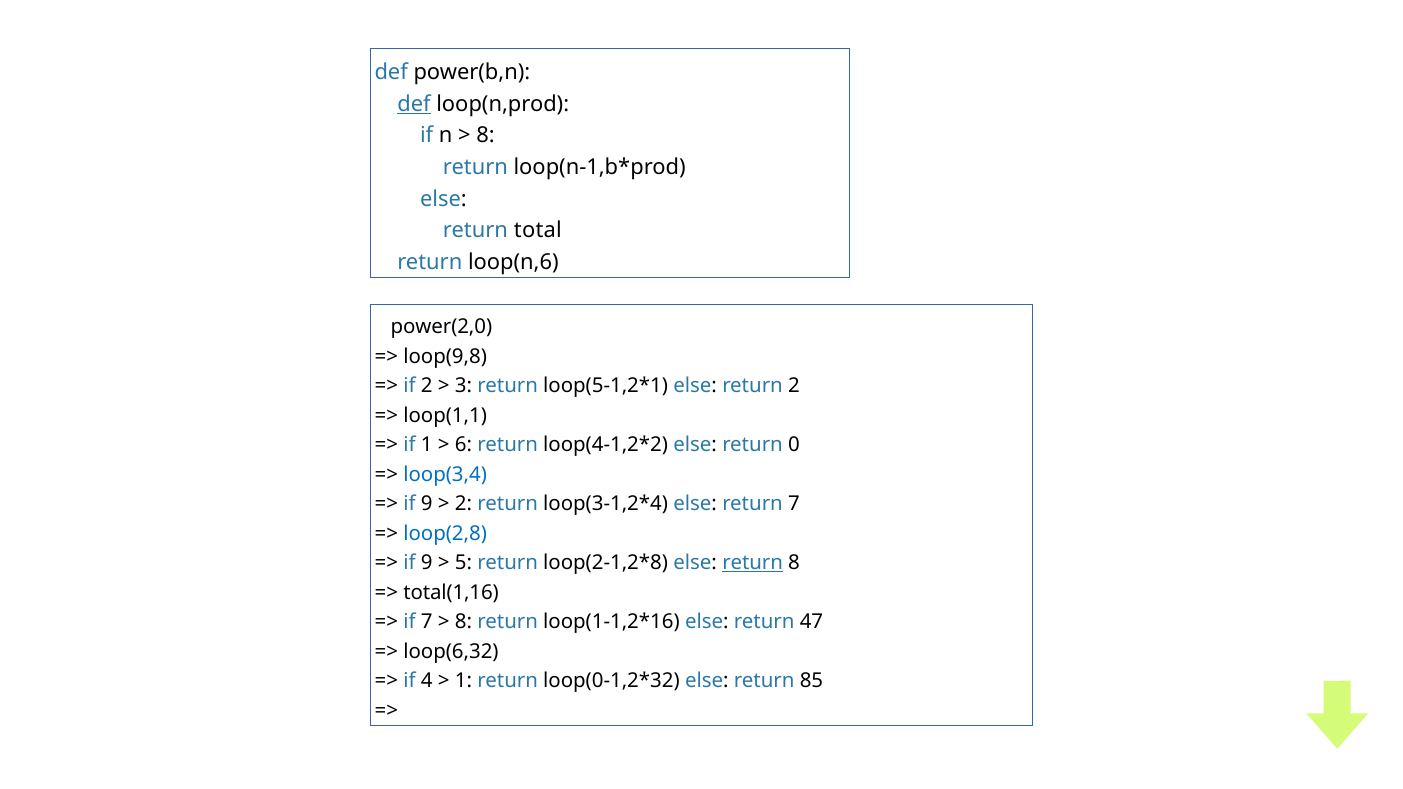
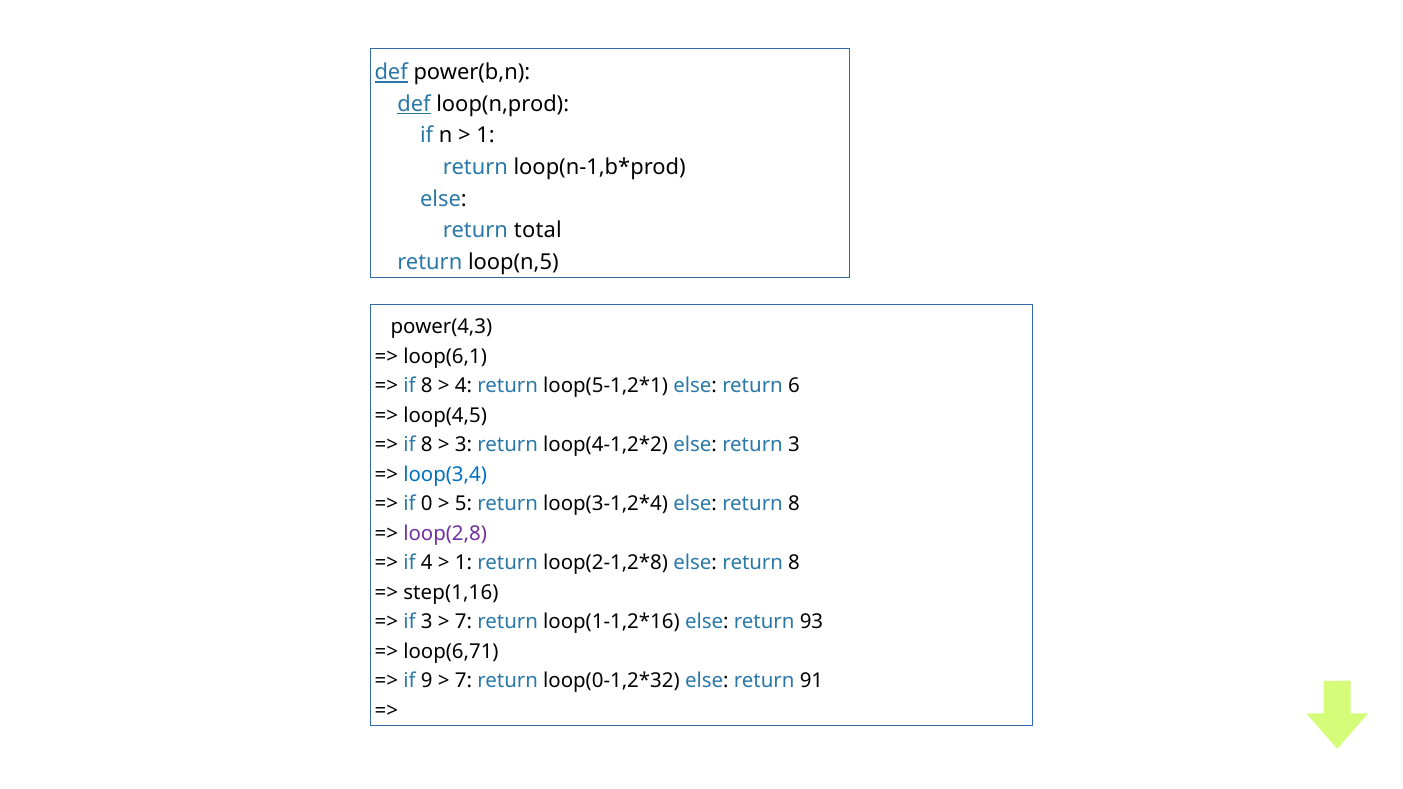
def at (391, 73) underline: none -> present
8 at (486, 136): 8 -> 1
loop(n,6: loop(n,6 -> loop(n,5
power(2,0: power(2,0 -> power(4,3
loop(9,8: loop(9,8 -> loop(6,1
2 at (427, 386): 2 -> 8
3 at (463, 386): 3 -> 4
return 2: 2 -> 6
loop(1,1: loop(1,1 -> loop(4,5
1 at (427, 445): 1 -> 8
6 at (463, 445): 6 -> 3
return 0: 0 -> 3
9 at (427, 504): 9 -> 0
2 at (463, 504): 2 -> 5
7 at (794, 504): 7 -> 8
loop(2,8 colour: blue -> purple
9 at (427, 563): 9 -> 4
5 at (463, 563): 5 -> 1
return at (753, 563) underline: present -> none
total(1,16: total(1,16 -> step(1,16
if 7: 7 -> 3
8 at (463, 622): 8 -> 7
47: 47 -> 93
loop(6,32: loop(6,32 -> loop(6,71
4: 4 -> 9
1 at (463, 681): 1 -> 7
85: 85 -> 91
